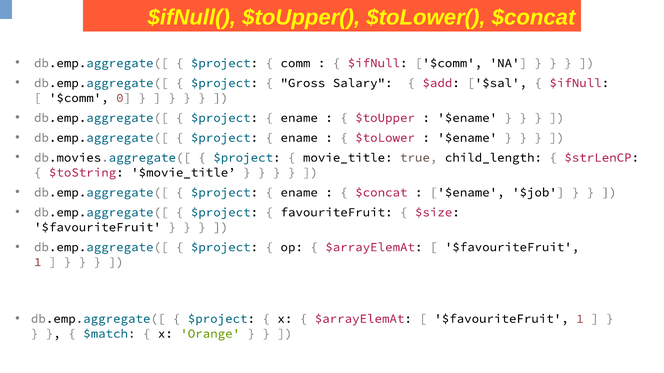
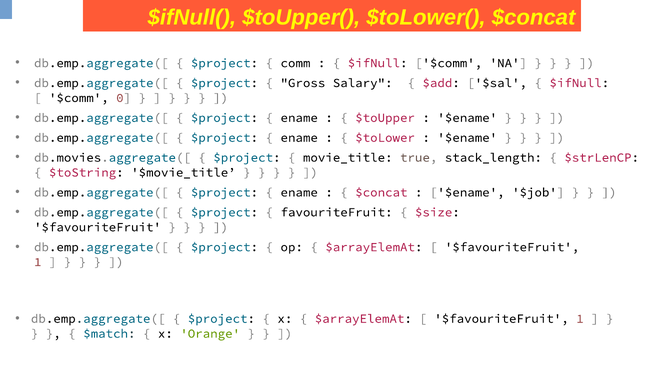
child_length: child_length -> stack_length
